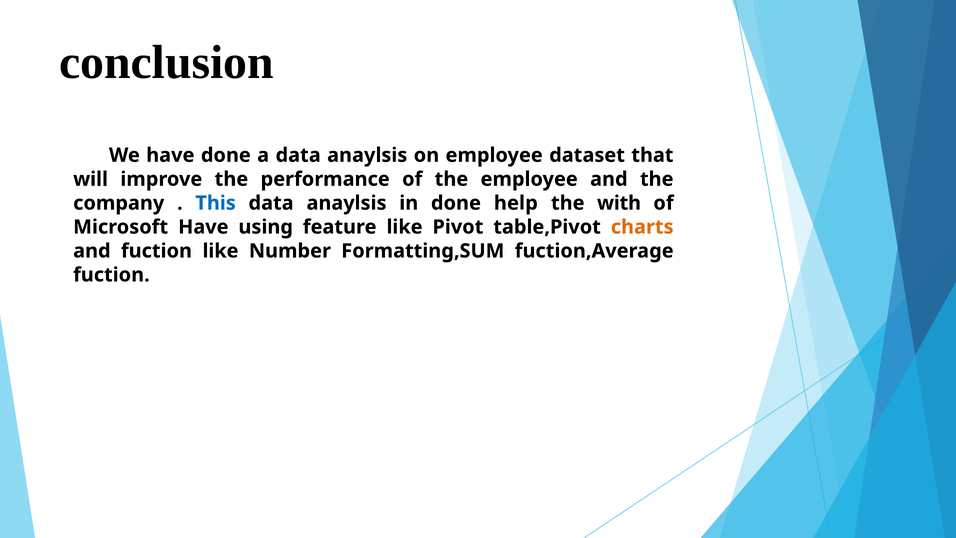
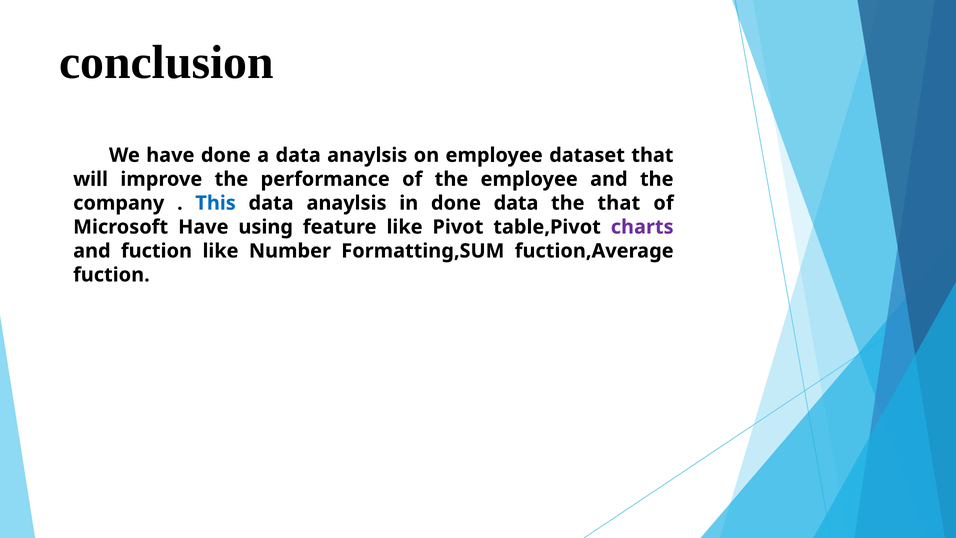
done help: help -> data
the with: with -> that
charts colour: orange -> purple
